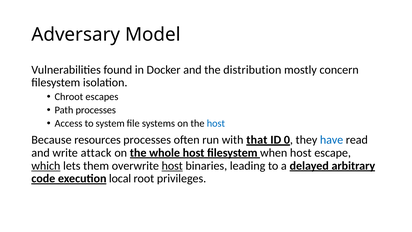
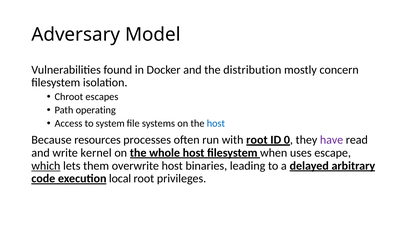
Path processes: processes -> operating
with that: that -> root
have colour: blue -> purple
attack: attack -> kernel
when host: host -> uses
host at (172, 166) underline: present -> none
